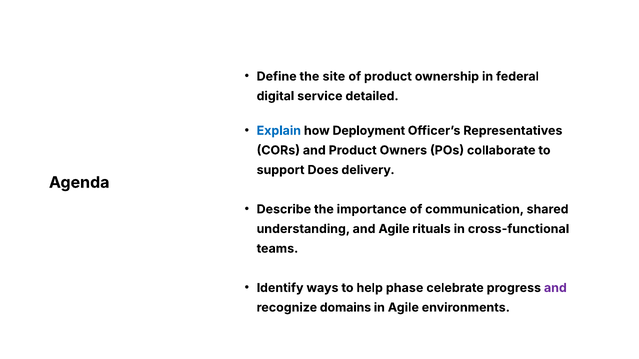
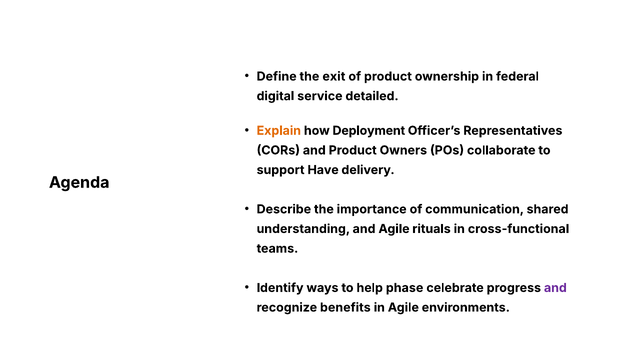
site: site -> exit
Explain colour: blue -> orange
Does: Does -> Have
domains: domains -> benefits
